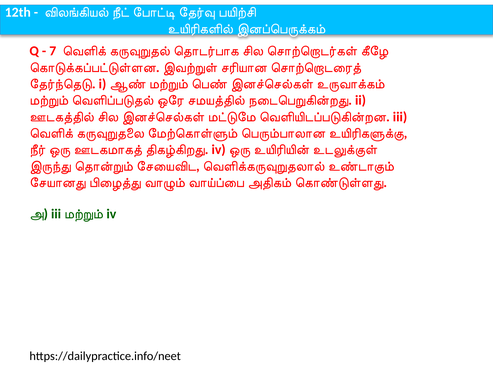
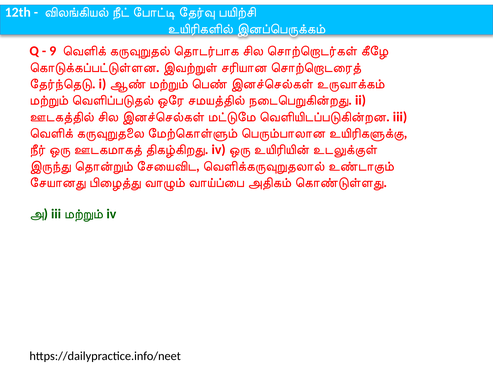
7: 7 -> 9
